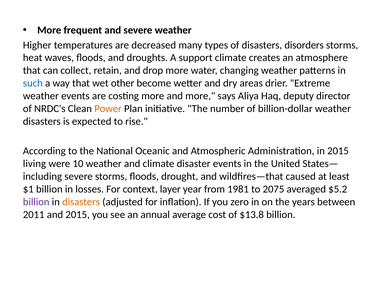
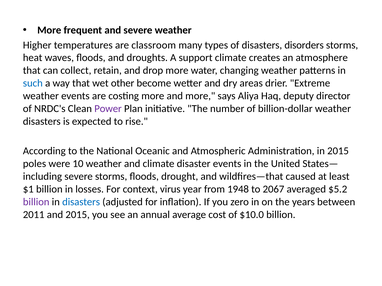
decreased: decreased -> classroom
Power colour: orange -> purple
living: living -> poles
layer: layer -> virus
1981: 1981 -> 1948
2075: 2075 -> 2067
disasters at (81, 202) colour: orange -> blue
$13.8: $13.8 -> $10.0
